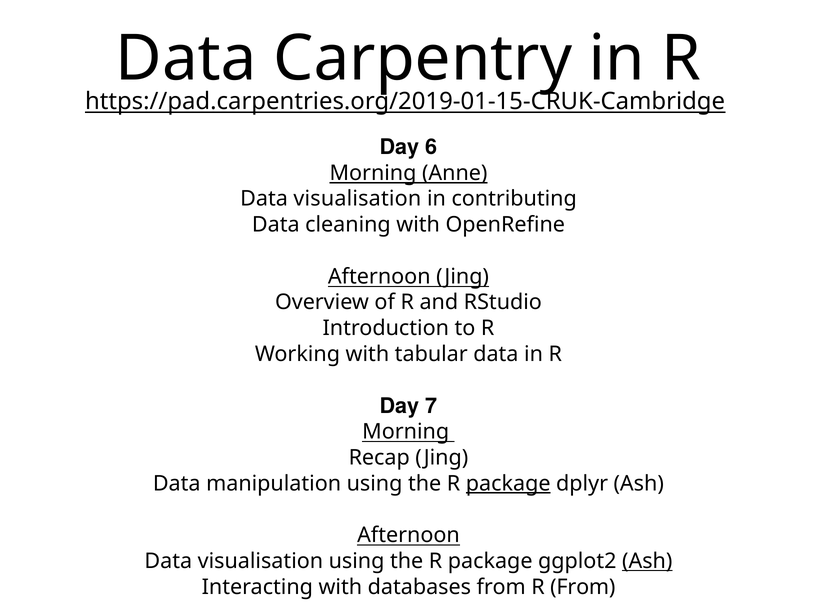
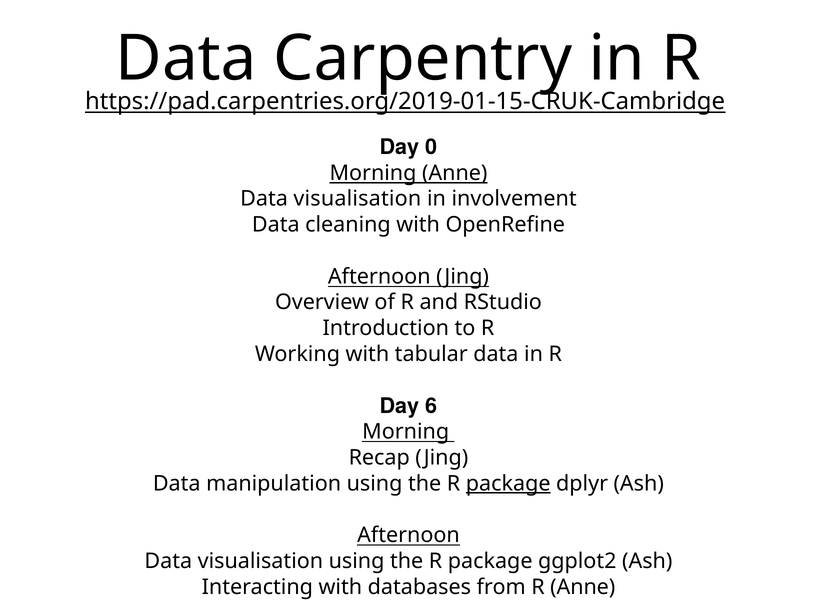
6: 6 -> 0
contributing: contributing -> involvement
7: 7 -> 6
Ash at (647, 561) underline: present -> none
R From: From -> Anne
